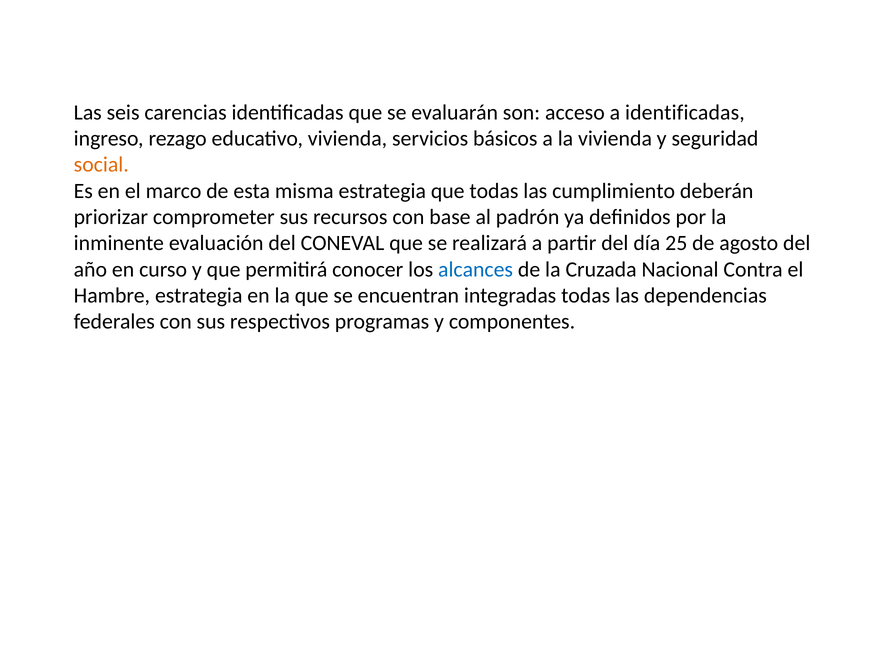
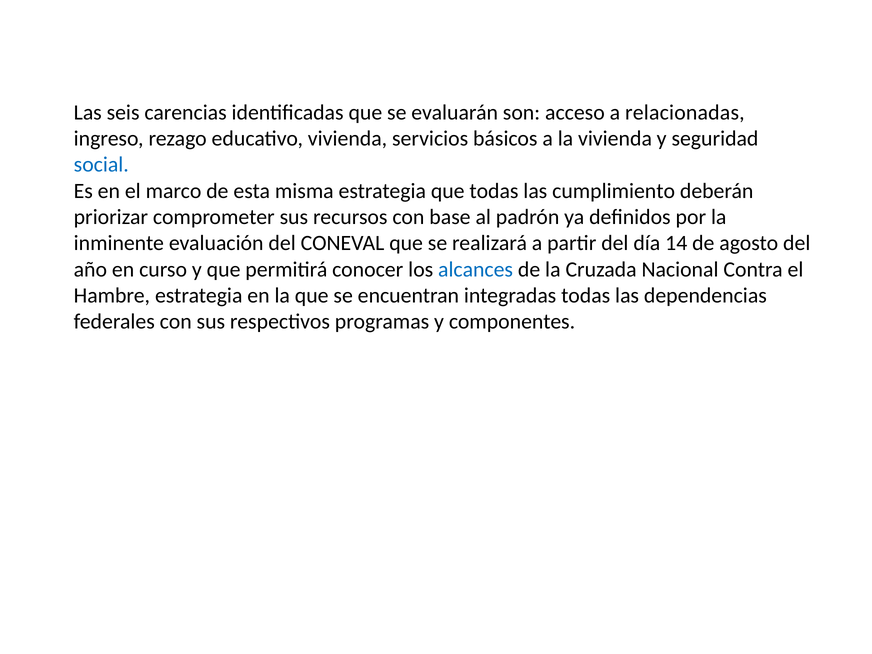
a identificadas: identificadas -> relacionadas
social colour: orange -> blue
25: 25 -> 14
